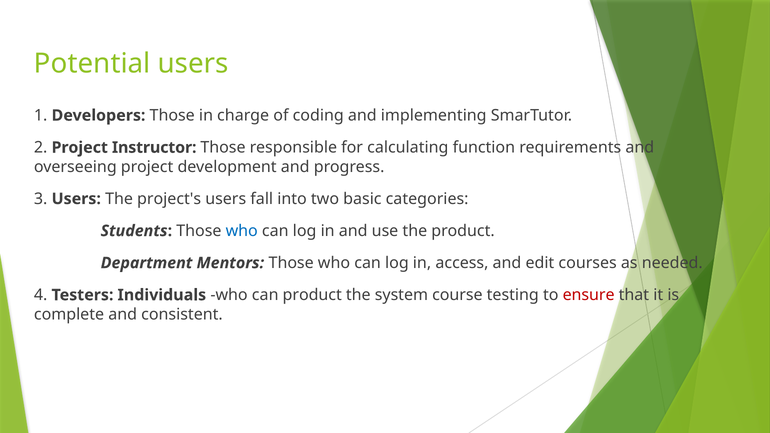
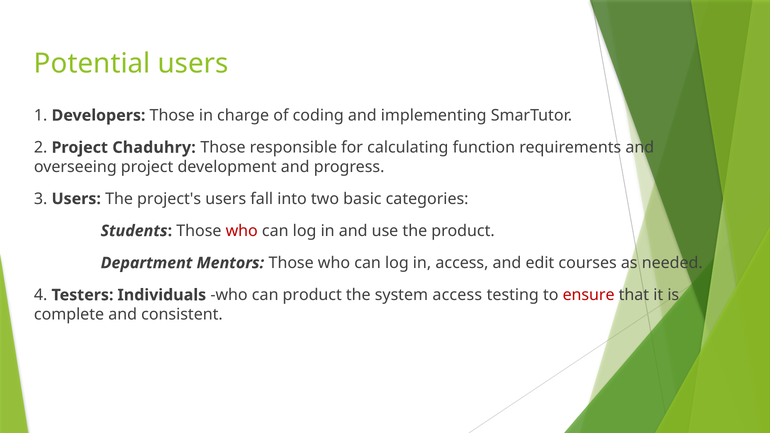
Instructor: Instructor -> Chaduhry
who at (242, 231) colour: blue -> red
system course: course -> access
